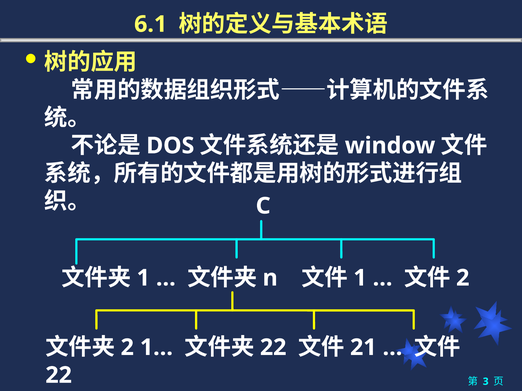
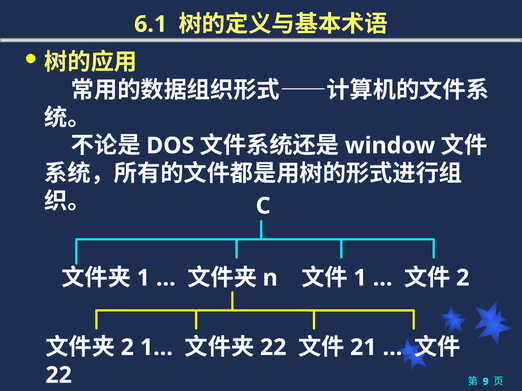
3: 3 -> 9
